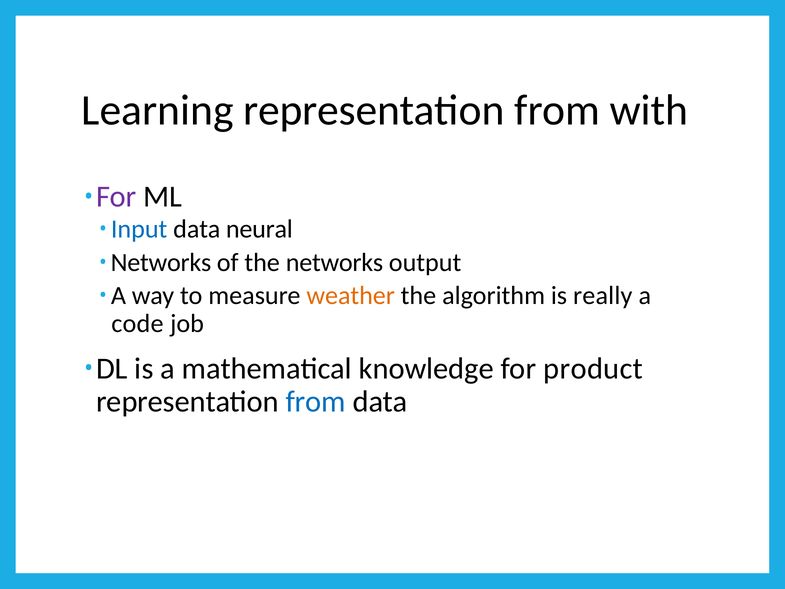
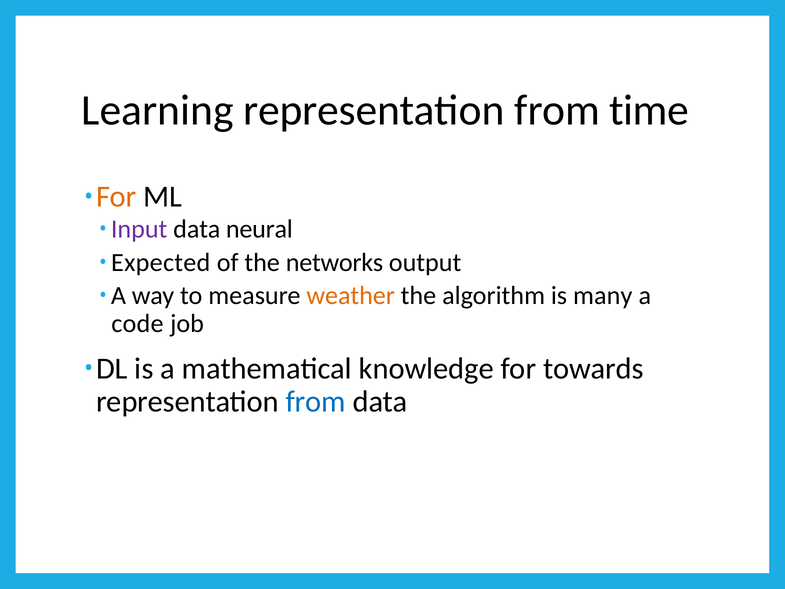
with: with -> time
For at (116, 197) colour: purple -> orange
Input colour: blue -> purple
Networks at (161, 262): Networks -> Expected
really: really -> many
product: product -> towards
